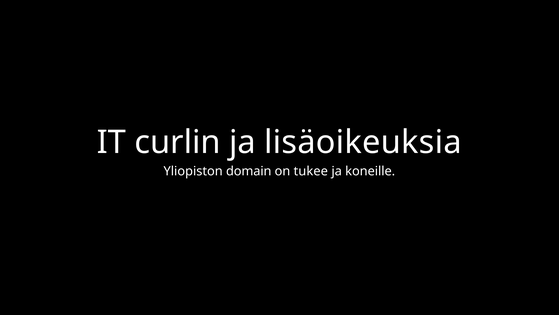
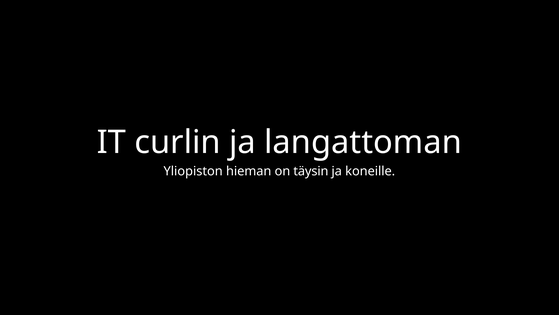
lisäoikeuksia: lisäoikeuksia -> langattoman
domain: domain -> hieman
tukee: tukee -> täysin
